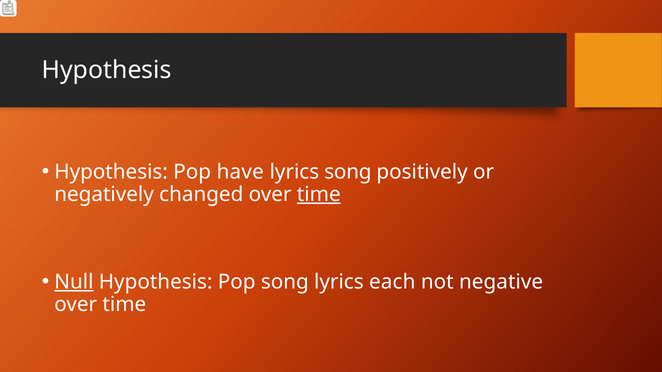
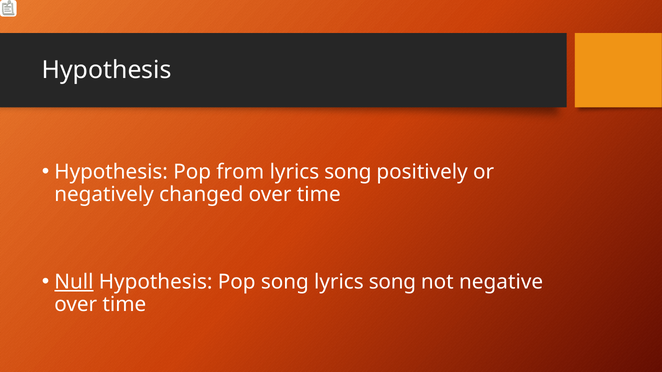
have: have -> from
time at (319, 194) underline: present -> none
song lyrics each: each -> song
